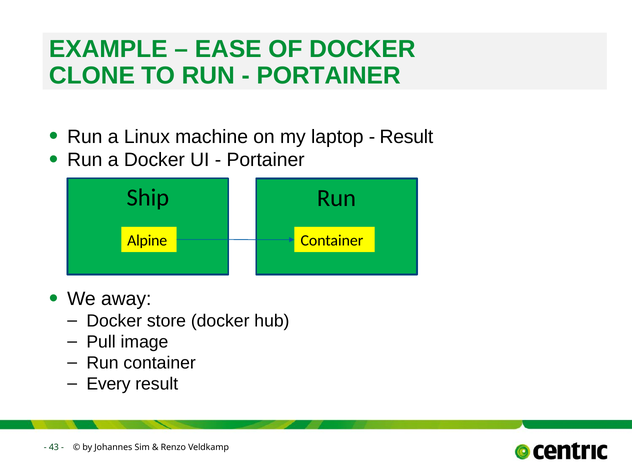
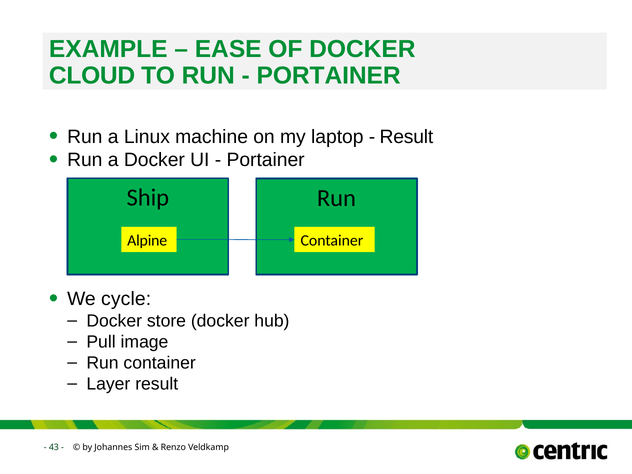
CLONE: CLONE -> CLOUD
away: away -> cycle
Every: Every -> Layer
